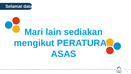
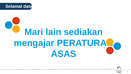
mengikut: mengikut -> mengajar
